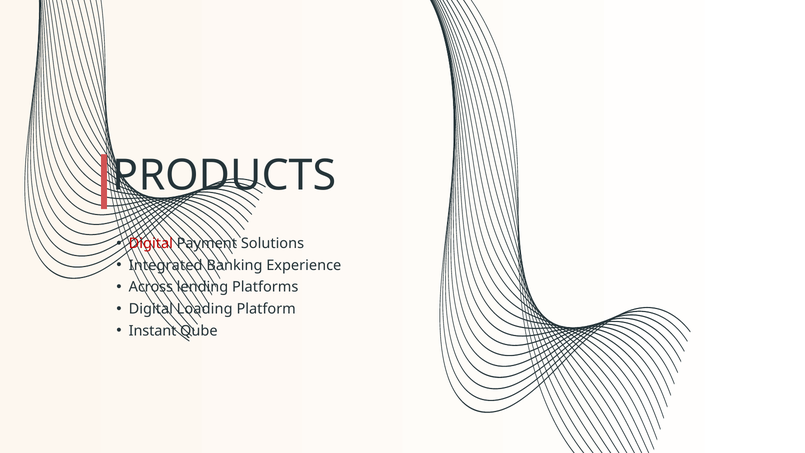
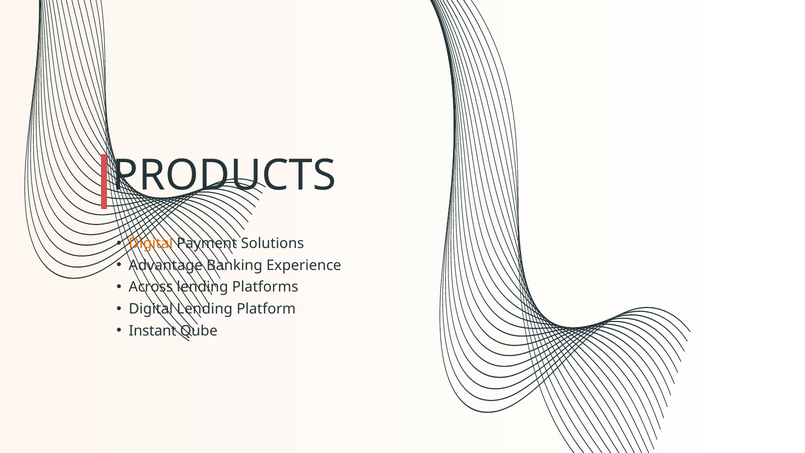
Digital at (151, 243) colour: red -> orange
Integrated: Integrated -> Advantage
Digital Loading: Loading -> Lending
